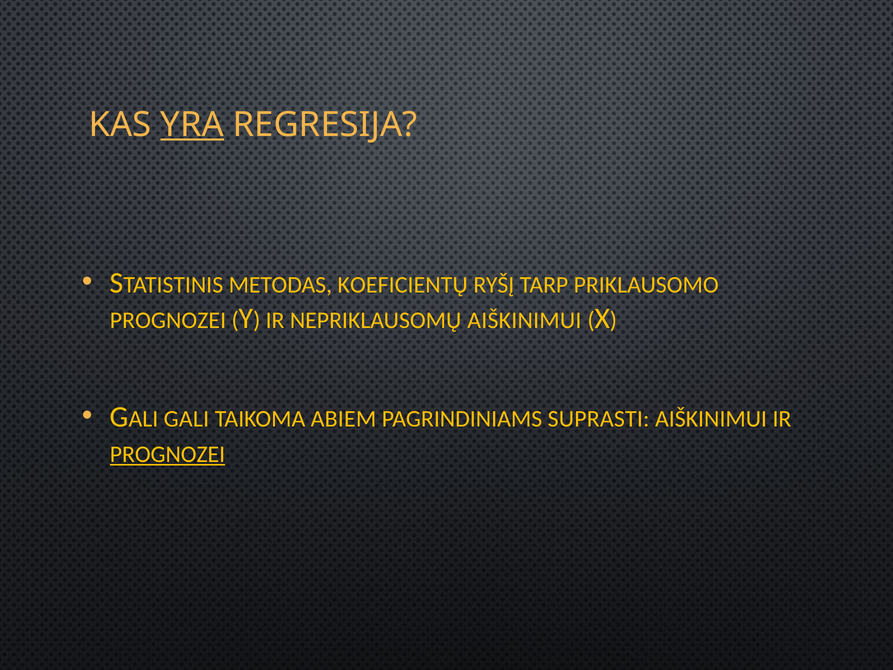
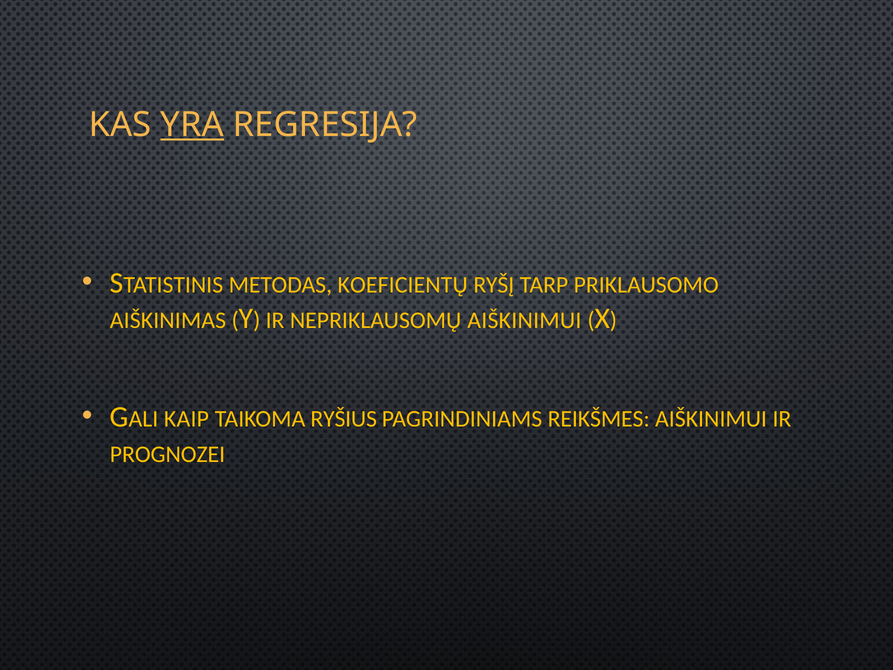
PROGNOZEI at (168, 320): PROGNOZEI -> AIŠKINIMAS
GALI: GALI -> KAIP
ABIEM: ABIEM -> RYŠIUS
SUPRASTI: SUPRASTI -> REIKŠMES
PROGNOZEI at (167, 454) underline: present -> none
